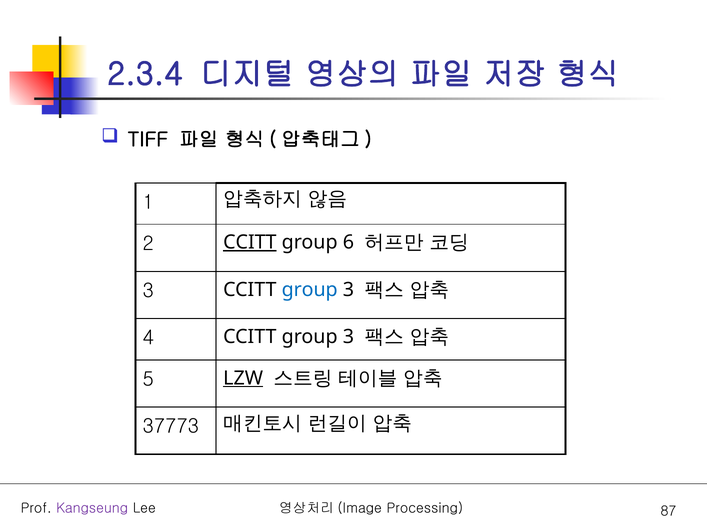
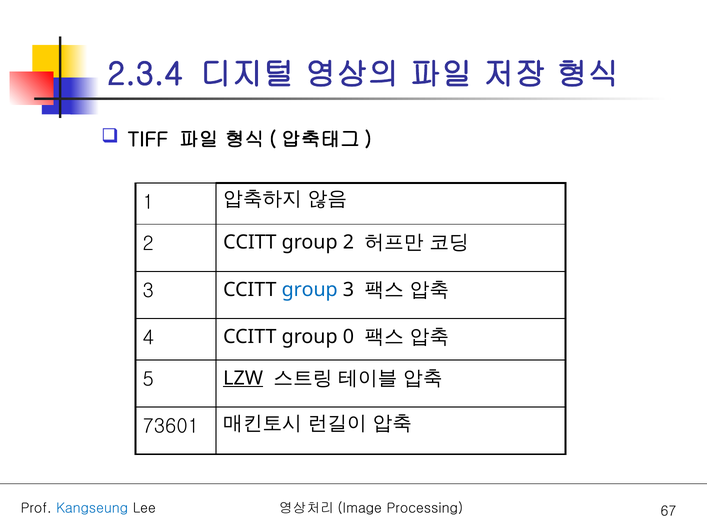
CCITT at (250, 242) underline: present -> none
group 6: 6 -> 2
4 CCITT group 3: 3 -> 0
37773: 37773 -> 73601
Kangseung colour: purple -> blue
87: 87 -> 67
